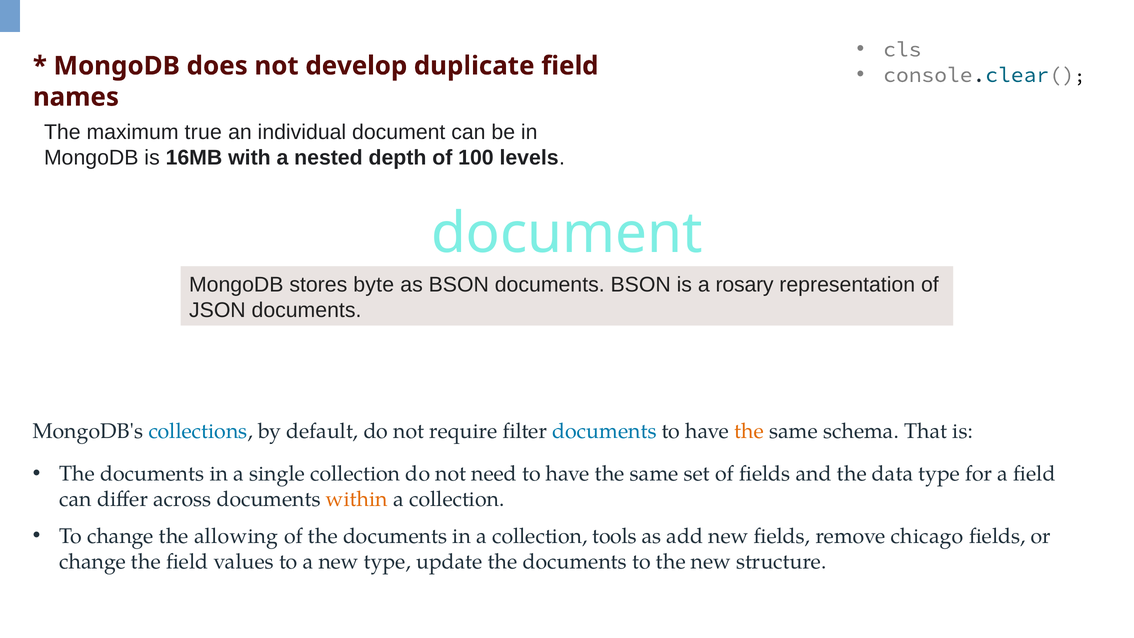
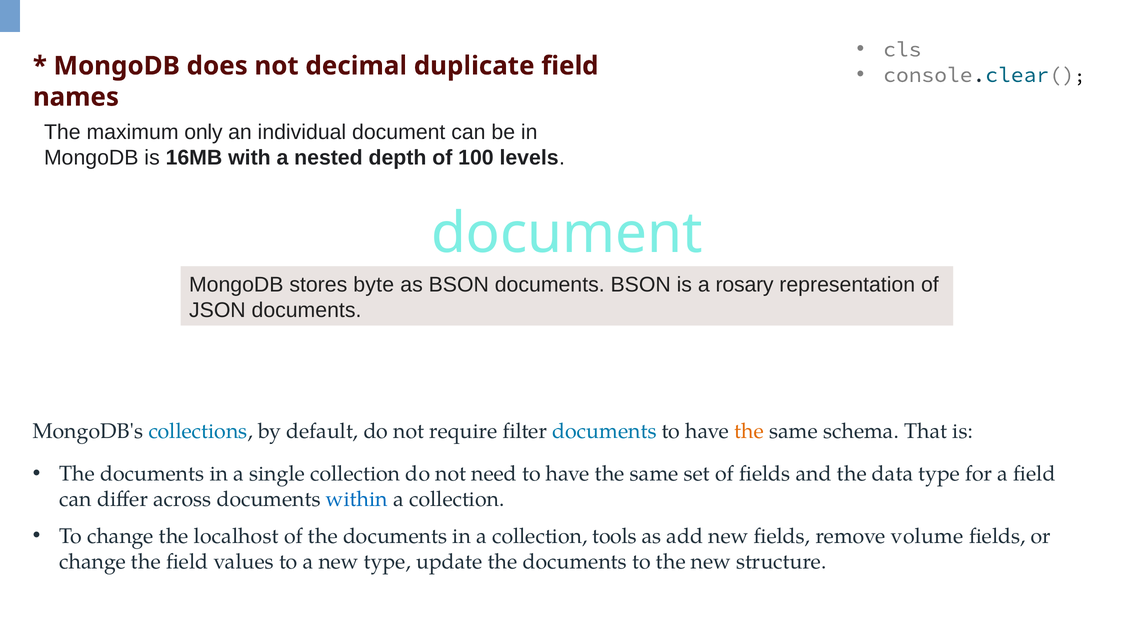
develop: develop -> decimal
true: true -> only
within colour: orange -> blue
allowing: allowing -> localhost
chicago: chicago -> volume
